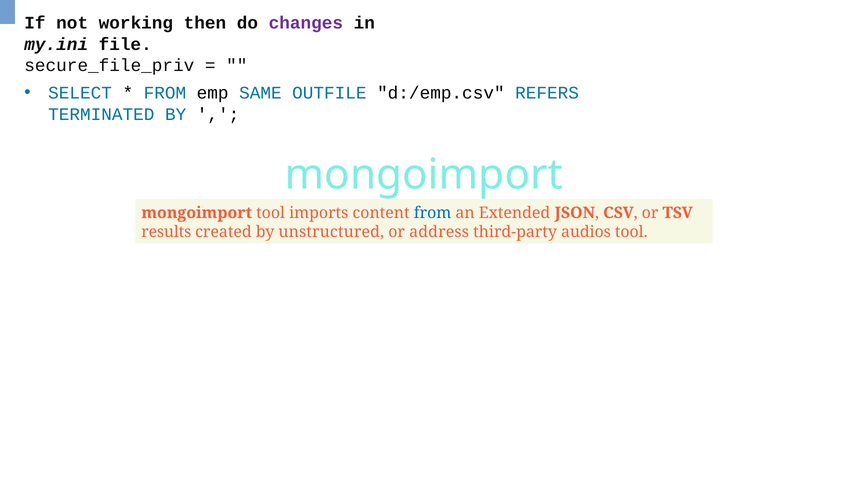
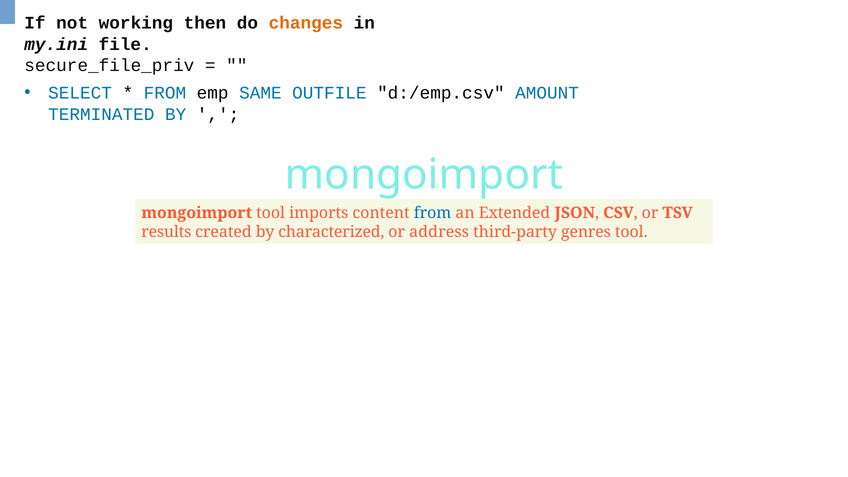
changes colour: purple -> orange
REFERS: REFERS -> AMOUNT
unstructured: unstructured -> characterized
audios: audios -> genres
